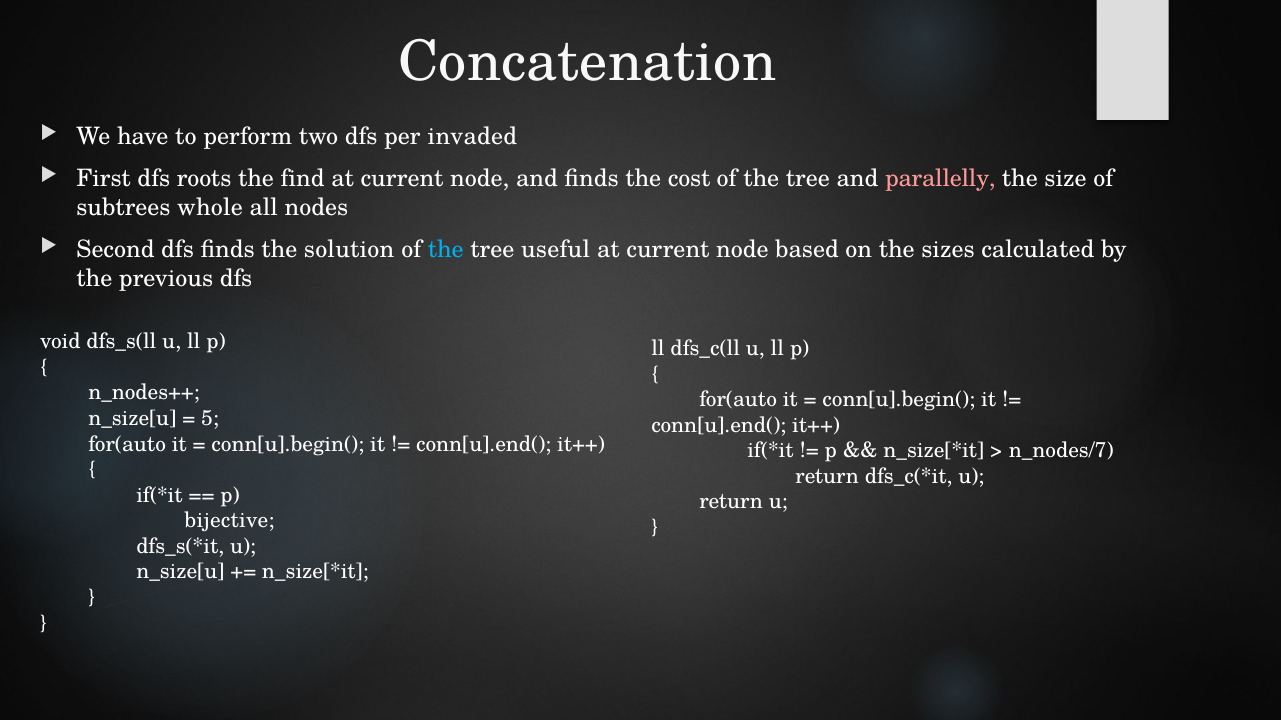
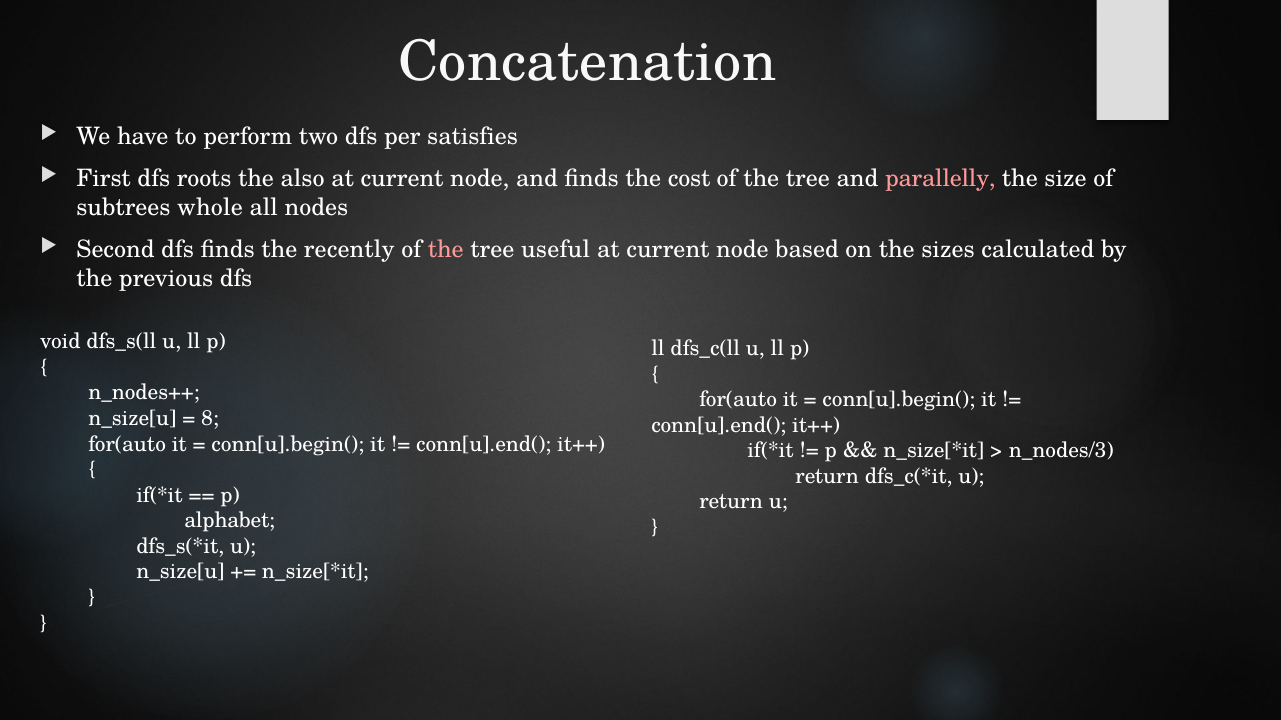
invaded: invaded -> satisfies
find: find -> also
solution: solution -> recently
the at (446, 250) colour: light blue -> pink
5: 5 -> 8
n_nodes/7: n_nodes/7 -> n_nodes/3
bijective: bijective -> alphabet
